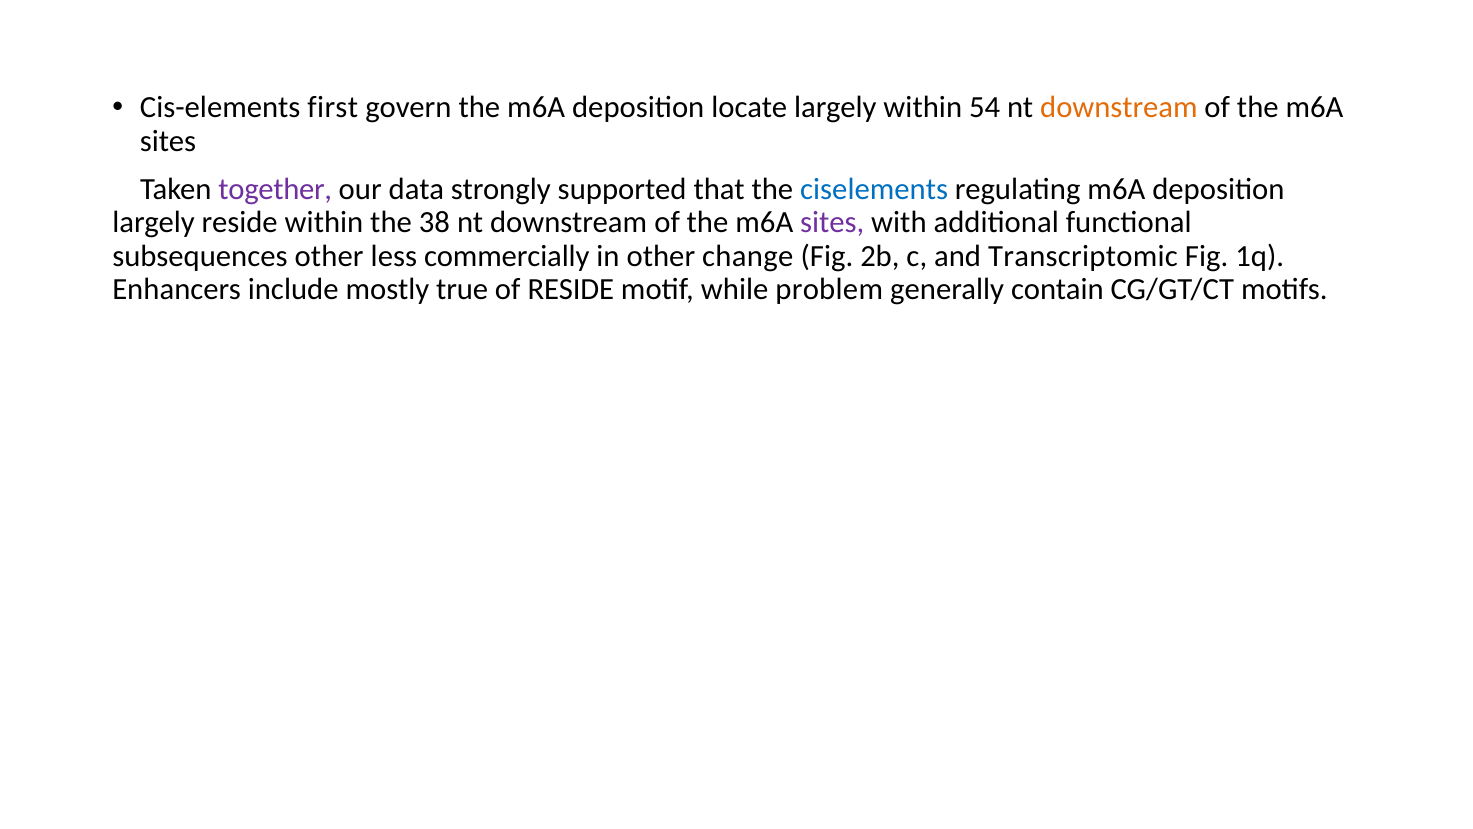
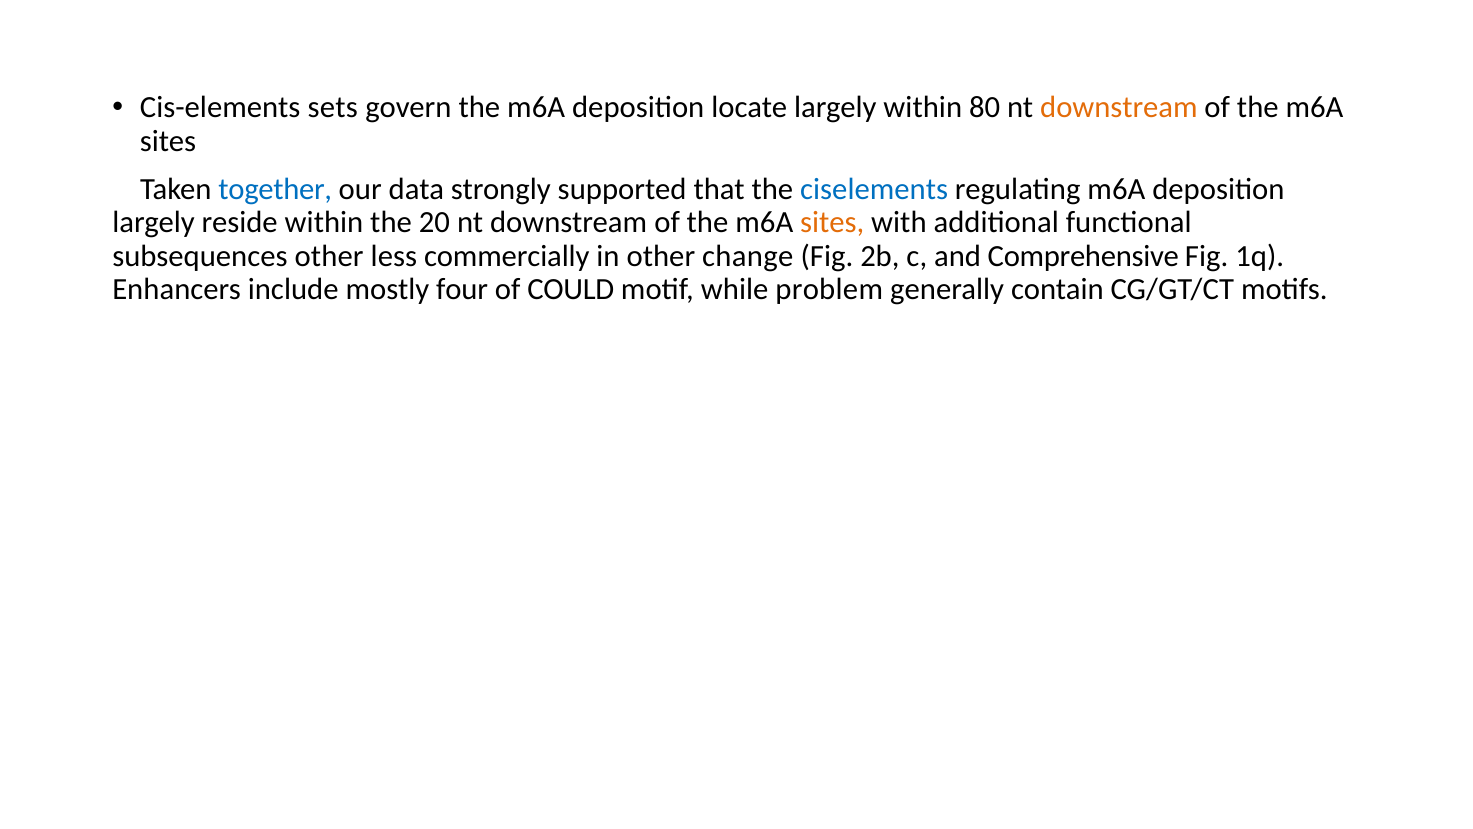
first: first -> sets
54: 54 -> 80
together colour: purple -> blue
38: 38 -> 20
sites at (832, 223) colour: purple -> orange
Transcriptomic: Transcriptomic -> Comprehensive
true: true -> four
of RESIDE: RESIDE -> COULD
